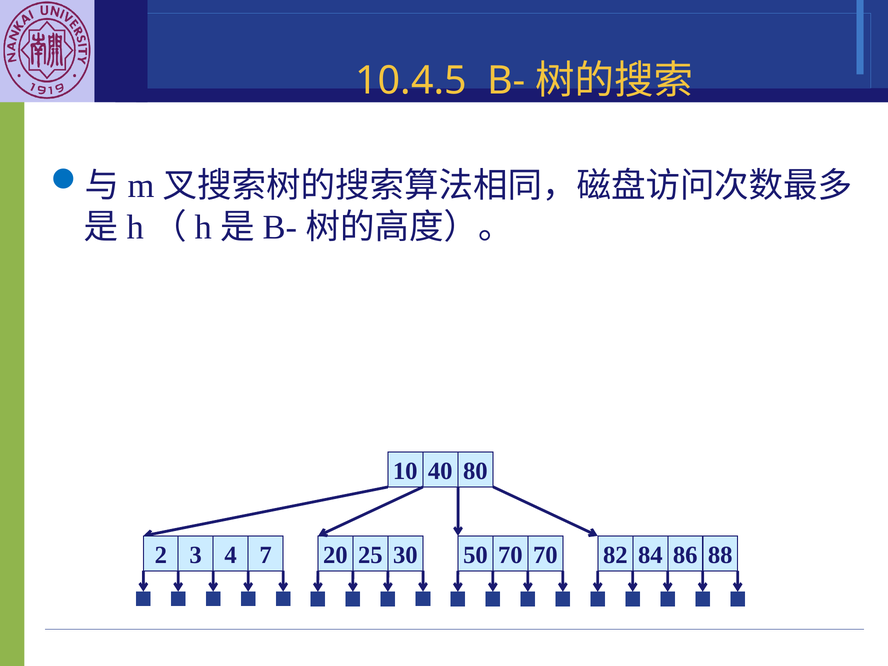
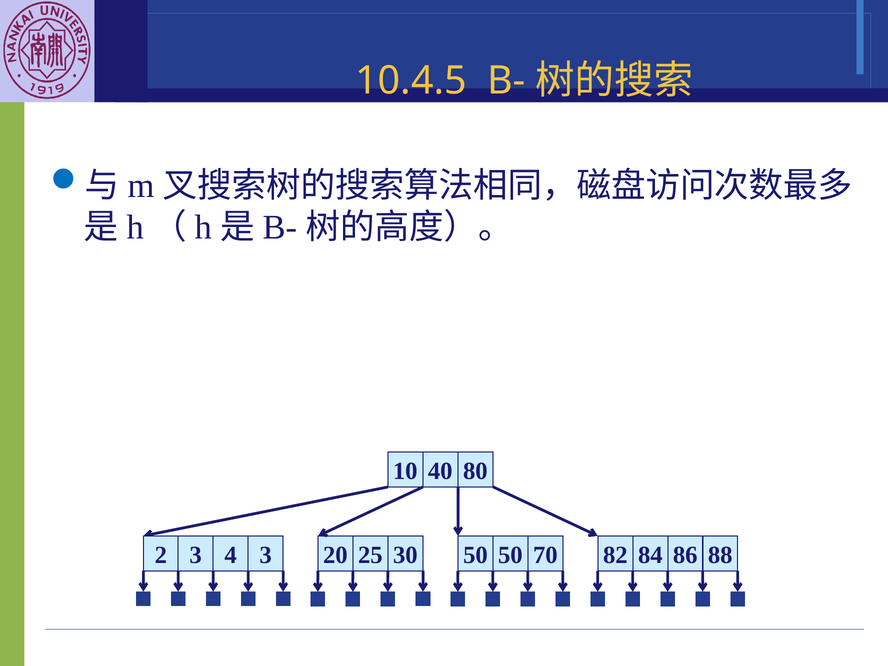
4 7: 7 -> 3
50 70: 70 -> 50
